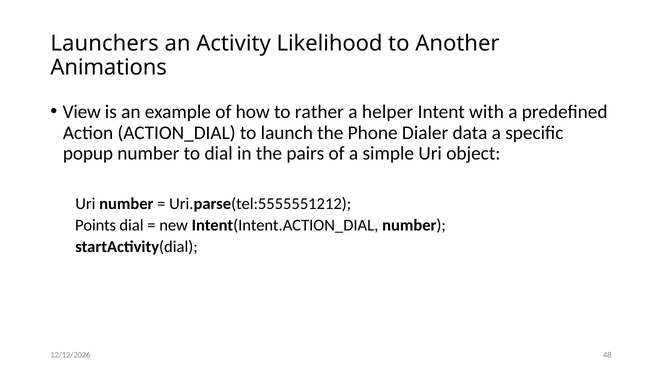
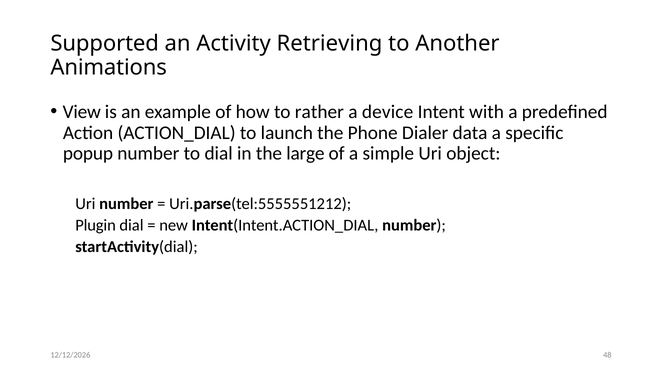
Launchers: Launchers -> Supported
Likelihood: Likelihood -> Retrieving
helper: helper -> device
pairs: pairs -> large
Points: Points -> Plugin
